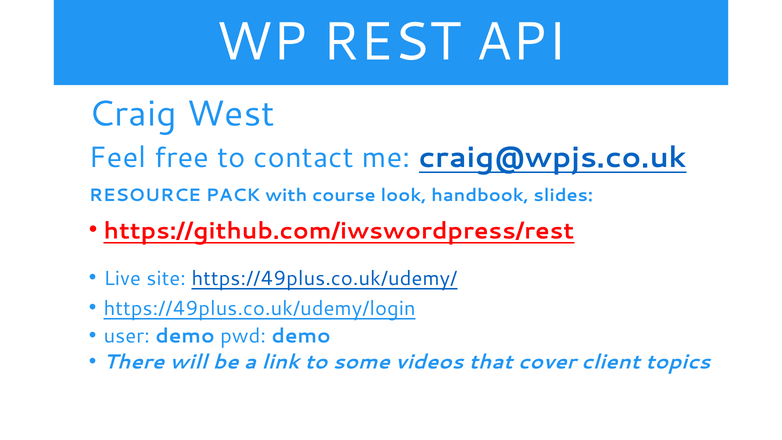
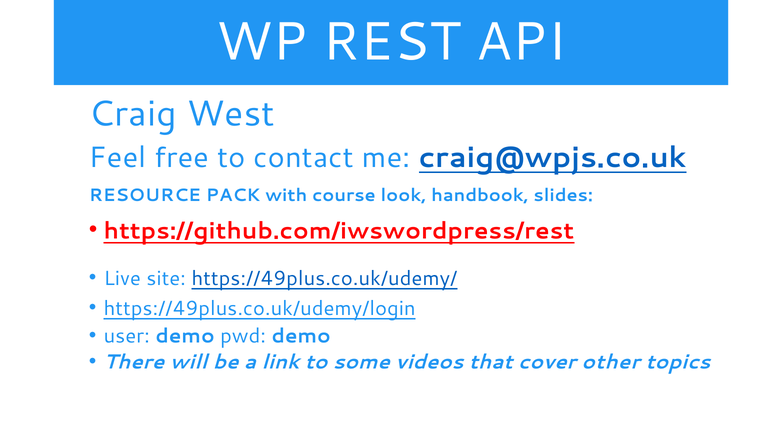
client: client -> other
